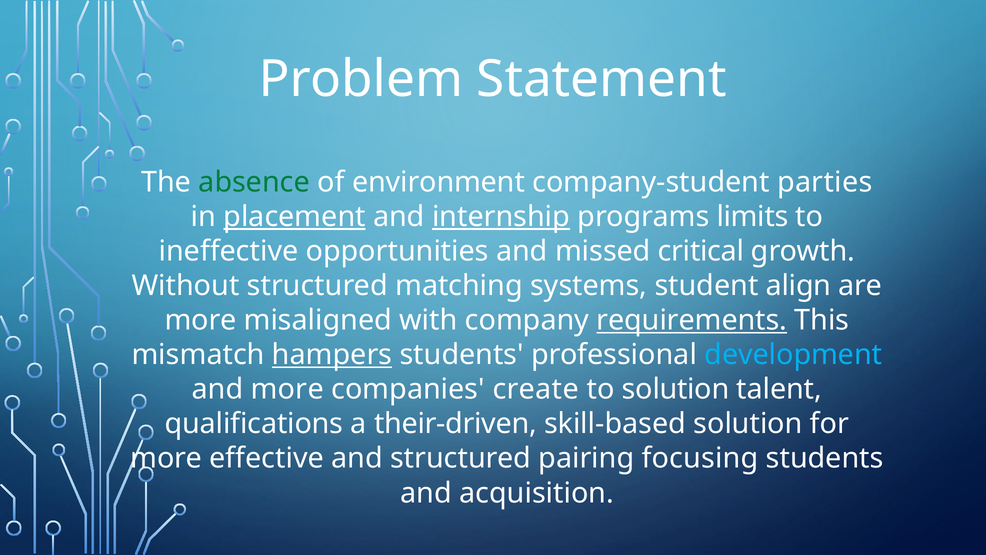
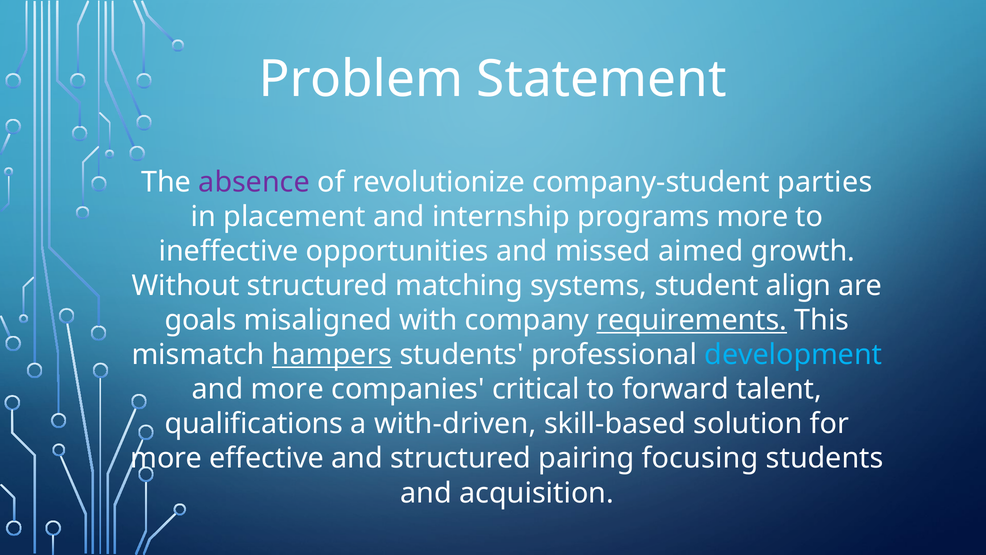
absence colour: green -> purple
environment: environment -> revolutionize
placement underline: present -> none
internship underline: present -> none
programs limits: limits -> more
critical: critical -> aimed
more at (201, 320): more -> goals
create: create -> critical
to solution: solution -> forward
their-driven: their-driven -> with-driven
